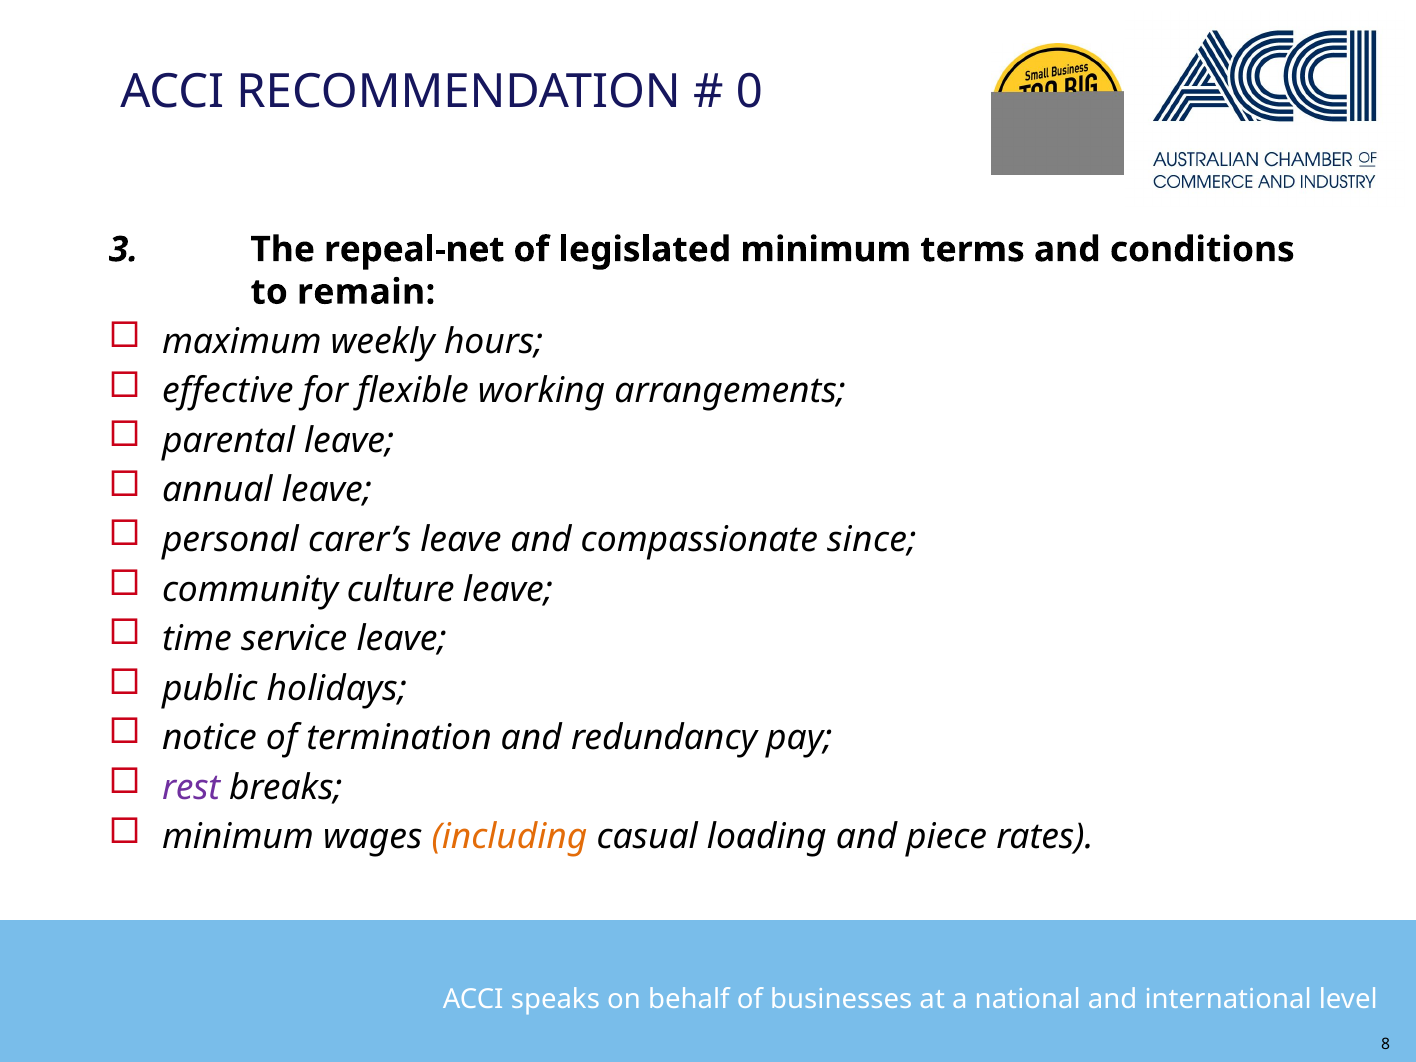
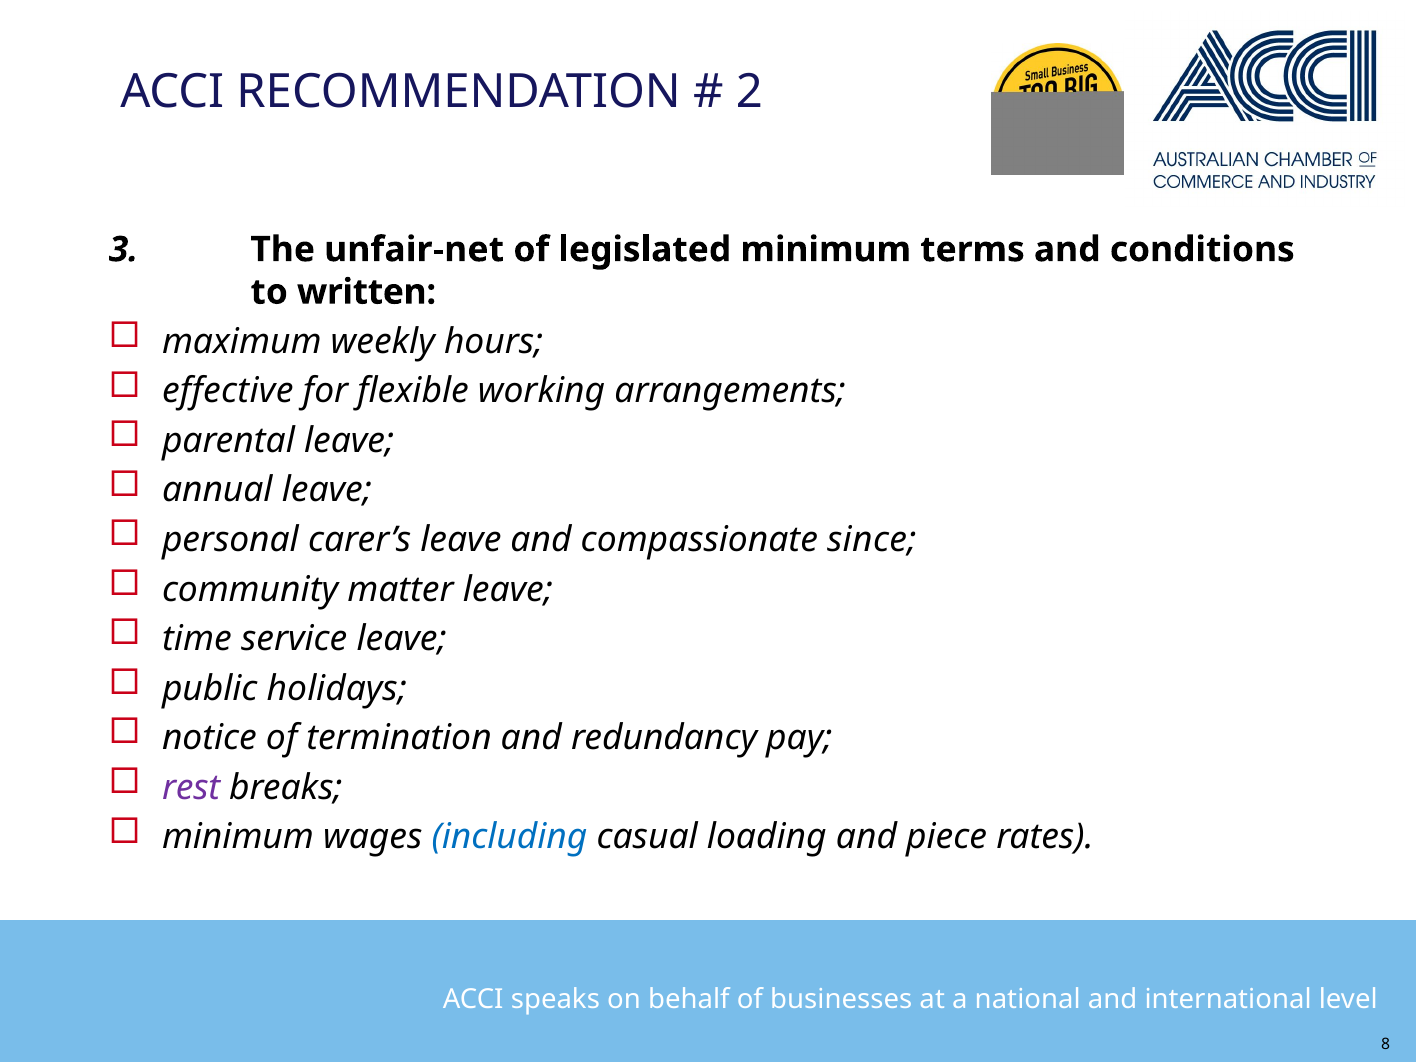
0: 0 -> 2
repeal-net: repeal-net -> unfair-net
remain: remain -> written
culture: culture -> matter
including colour: orange -> blue
